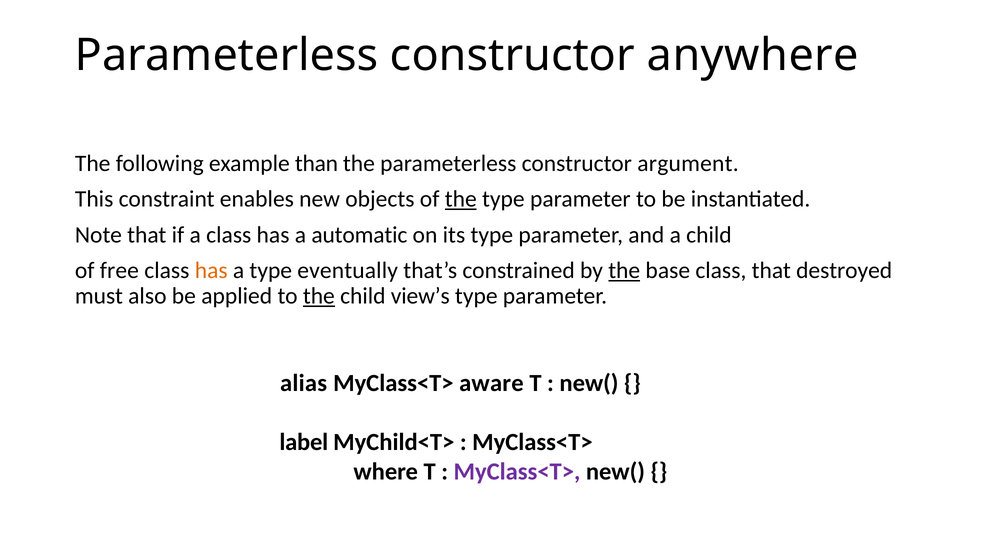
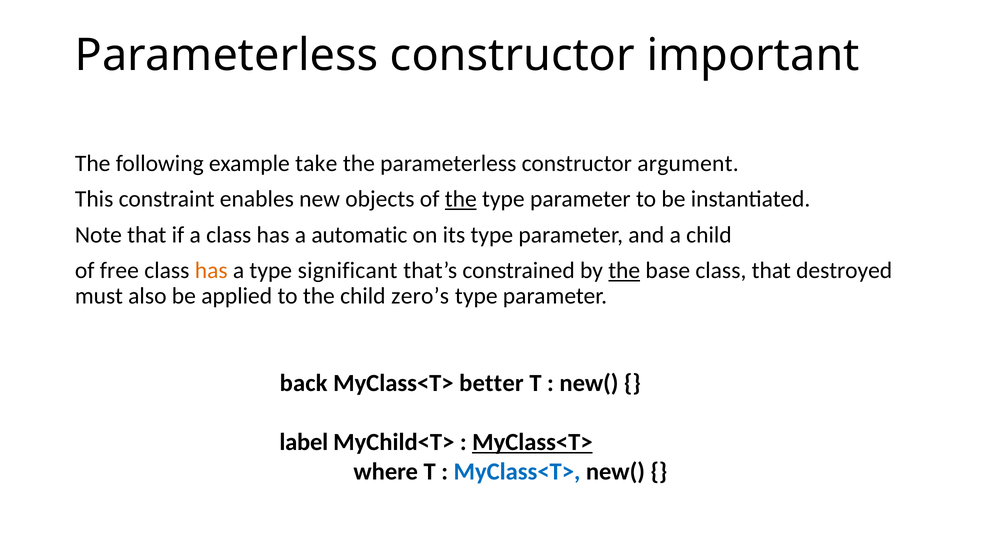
anywhere: anywhere -> important
than: than -> take
eventually: eventually -> significant
the at (319, 296) underline: present -> none
view’s: view’s -> zero’s
alias: alias -> back
aware: aware -> better
MyClass<T> at (532, 442) underline: none -> present
MyClass<T> at (517, 472) colour: purple -> blue
